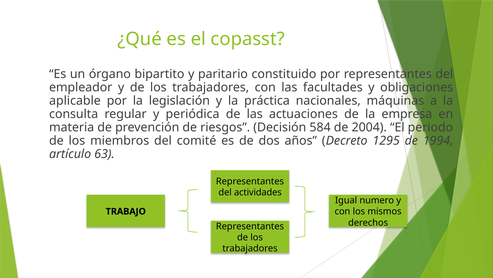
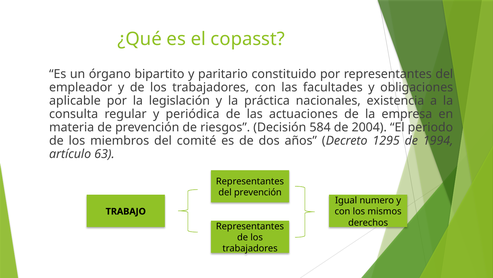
máquinas: máquinas -> existencia
del actividades: actividades -> prevención
